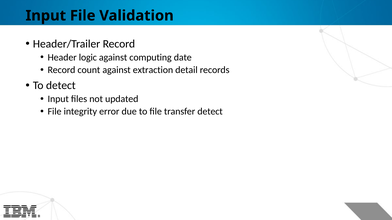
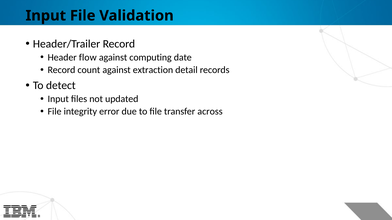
logic: logic -> flow
transfer detect: detect -> across
